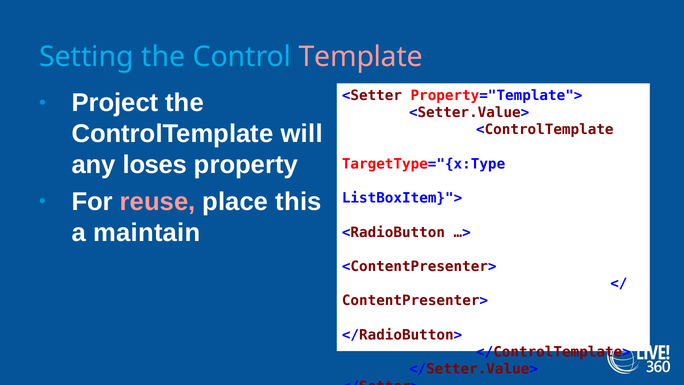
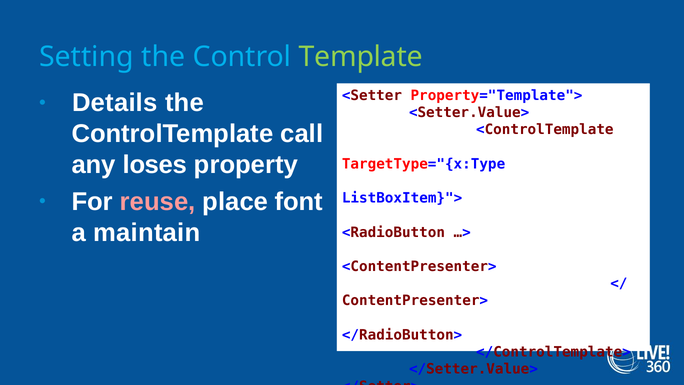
Template colour: pink -> light green
Project: Project -> Details
will: will -> call
this: this -> font
